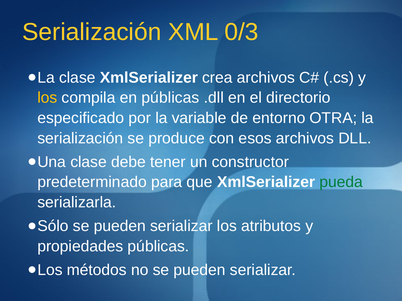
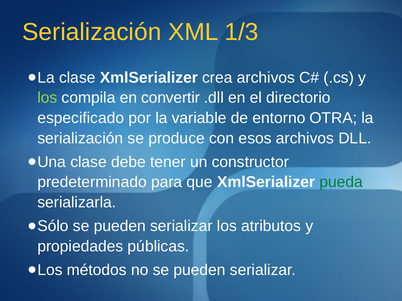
0/3: 0/3 -> 1/3
los at (47, 98) colour: yellow -> light green
en públicas: públicas -> convertir
